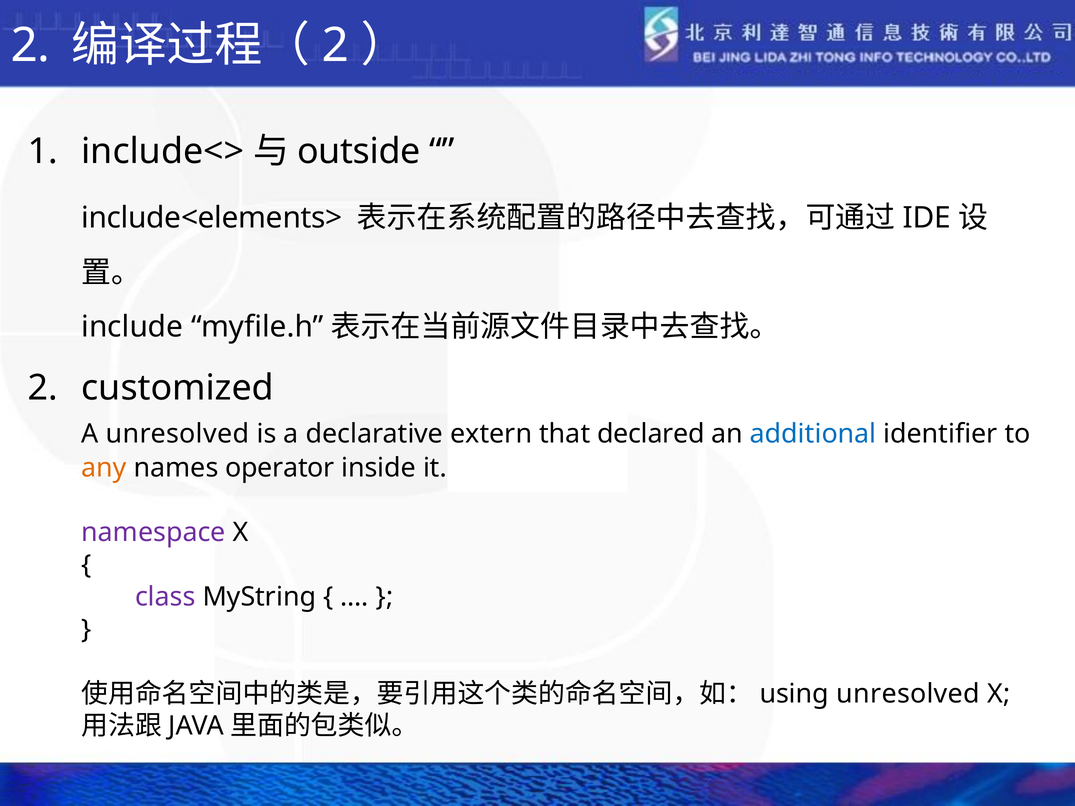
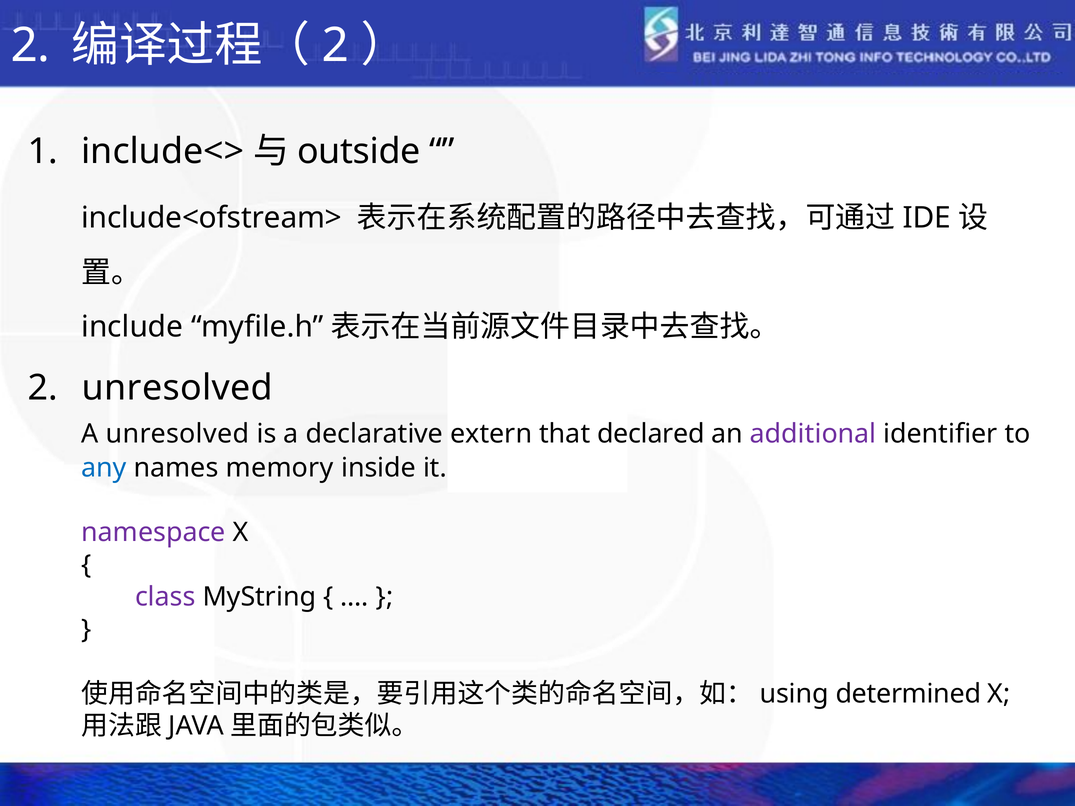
include<elements>: include<elements> -> include<ofstream>
customized at (178, 388): customized -> unresolved
additional colour: blue -> purple
any colour: orange -> blue
operator: operator -> memory
unresolved at (908, 694): unresolved -> determined
